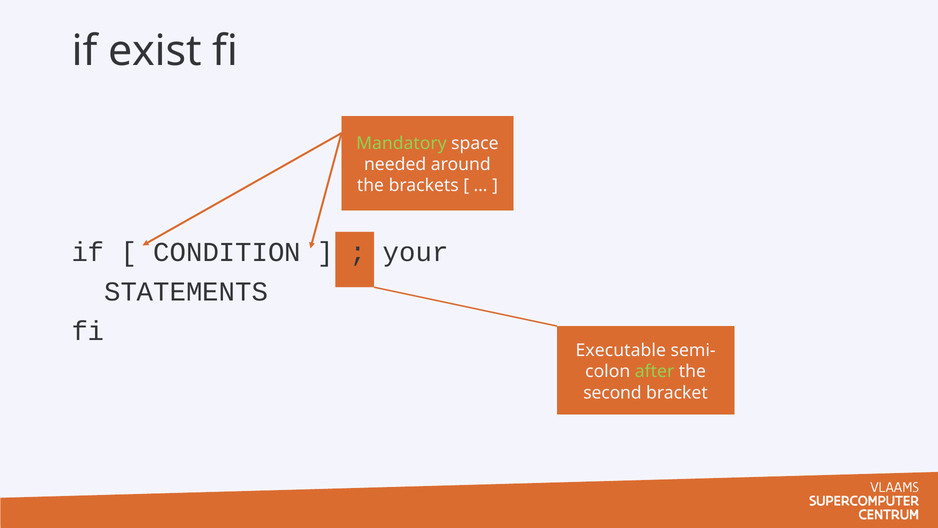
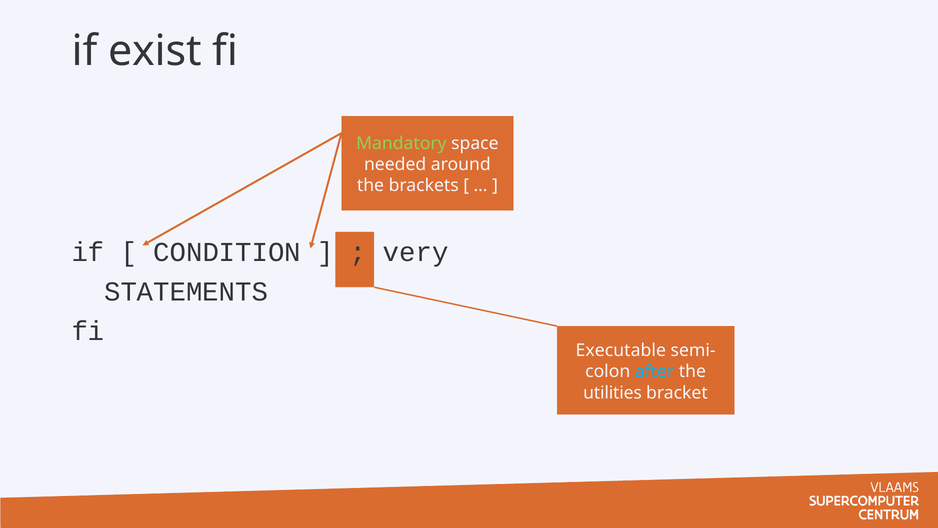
your: your -> very
after colour: light green -> light blue
second: second -> utilities
